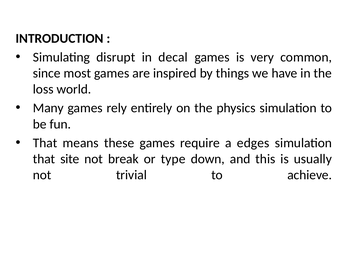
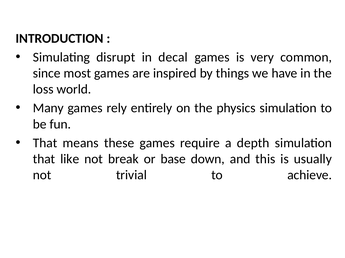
edges: edges -> depth
site: site -> like
type: type -> base
